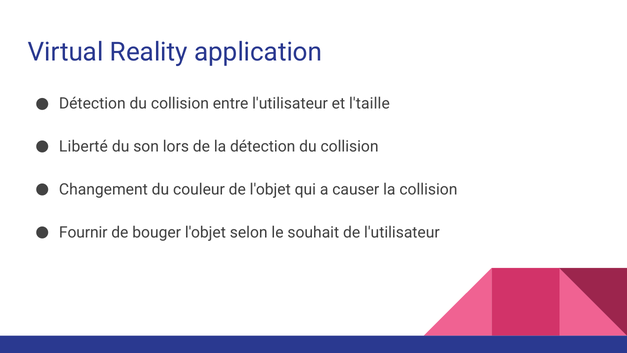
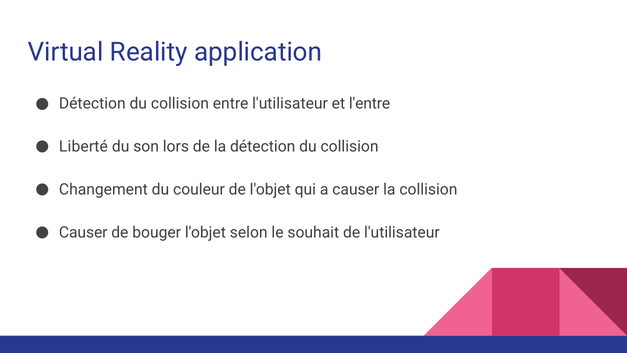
l'taille: l'taille -> l'entre
Fournir at (83, 232): Fournir -> Causer
